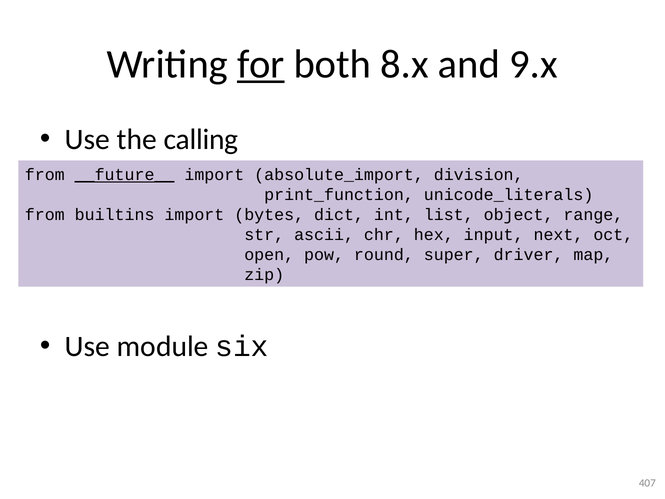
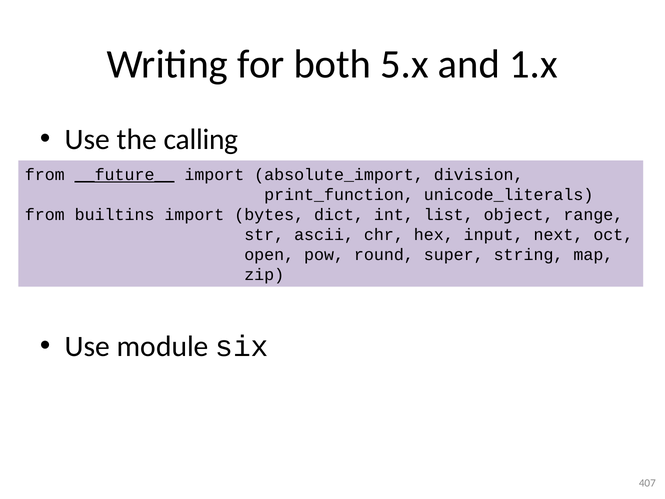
for underline: present -> none
8.x: 8.x -> 5.x
9.x: 9.x -> 1.x
driver: driver -> string
